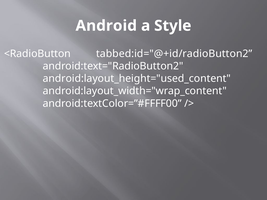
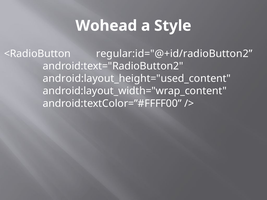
Android: Android -> Wohead
tabbed:id="@+id/radioButton2: tabbed:id="@+id/radioButton2 -> regular:id="@+id/radioButton2
